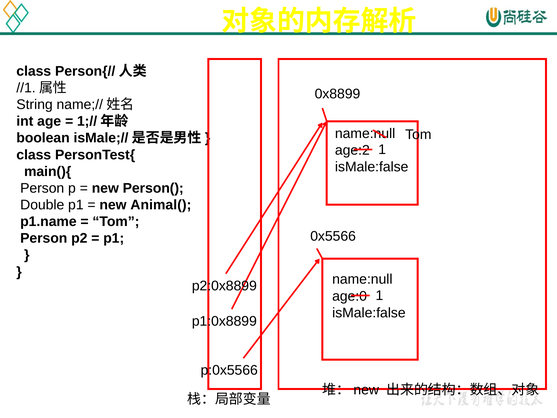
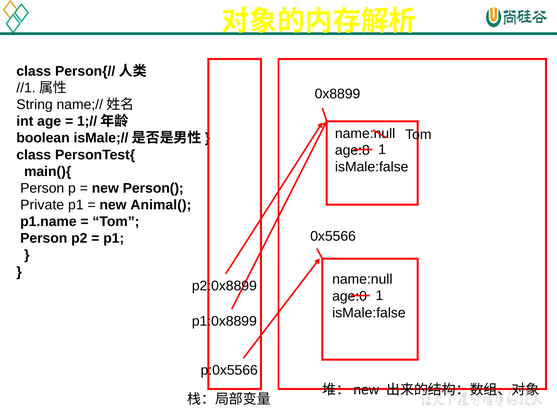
age:2: age:2 -> age:8
Double: Double -> Private
